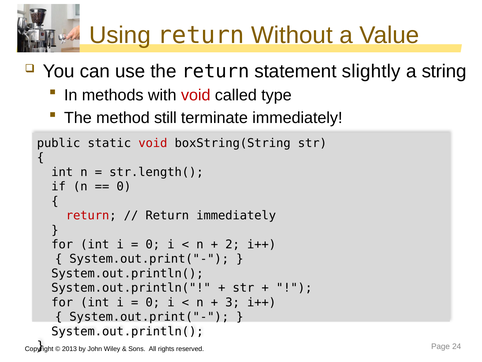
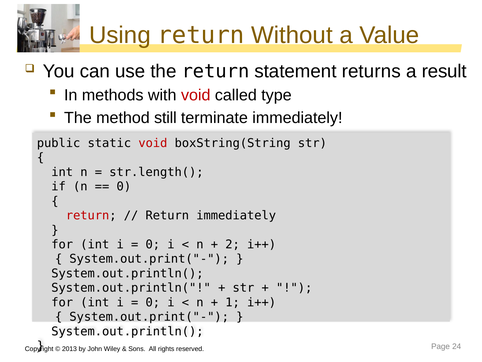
slightly: slightly -> returns
string: string -> result
3: 3 -> 1
